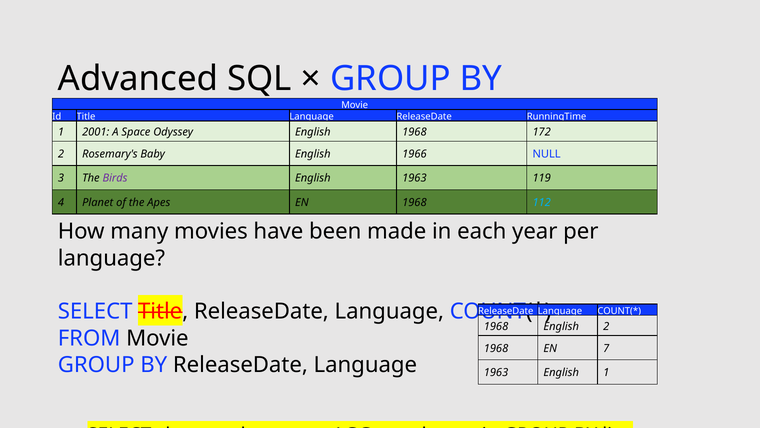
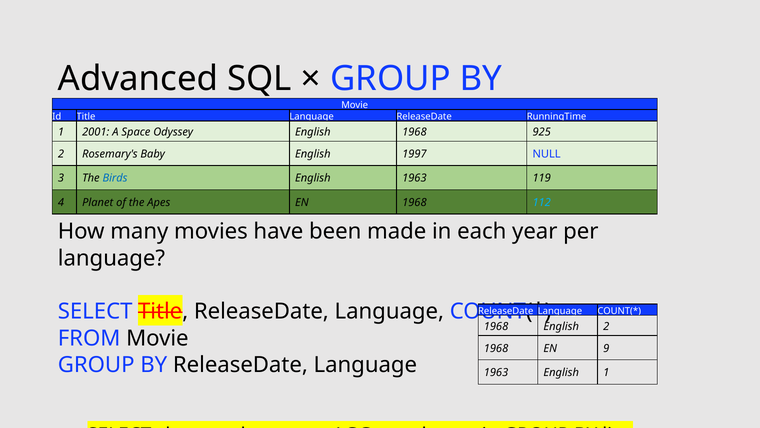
172: 172 -> 925
1966: 1966 -> 1997
Birds colour: purple -> blue
7: 7 -> 9
